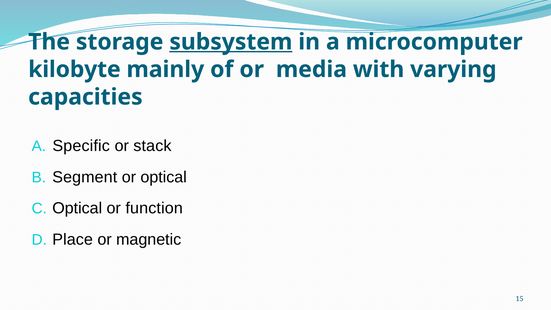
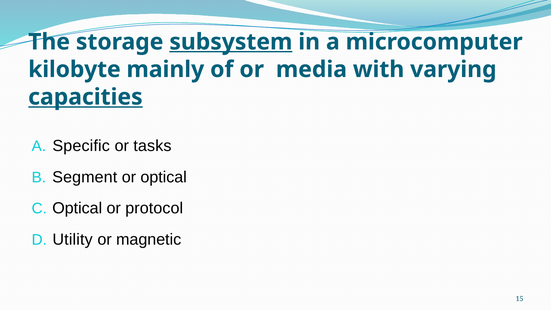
capacities underline: none -> present
stack: stack -> tasks
function: function -> protocol
Place: Place -> Utility
